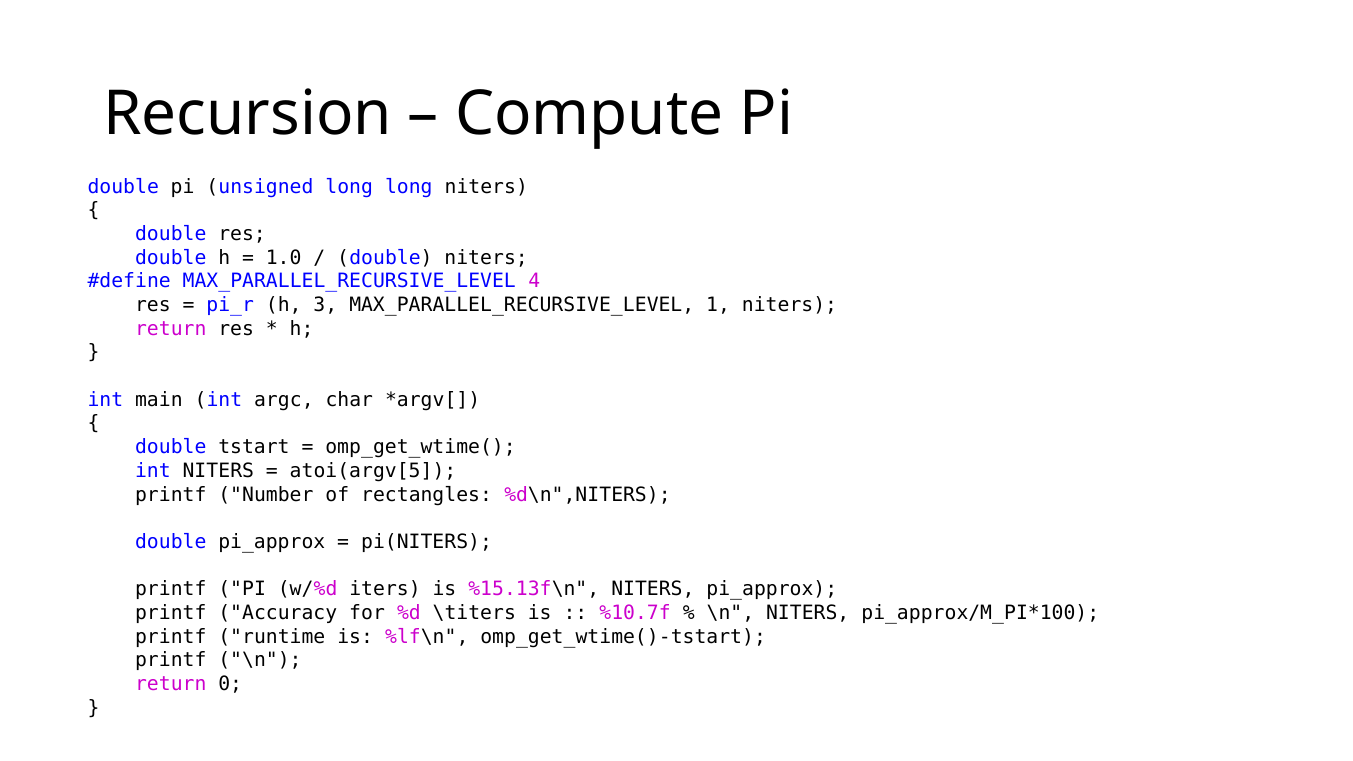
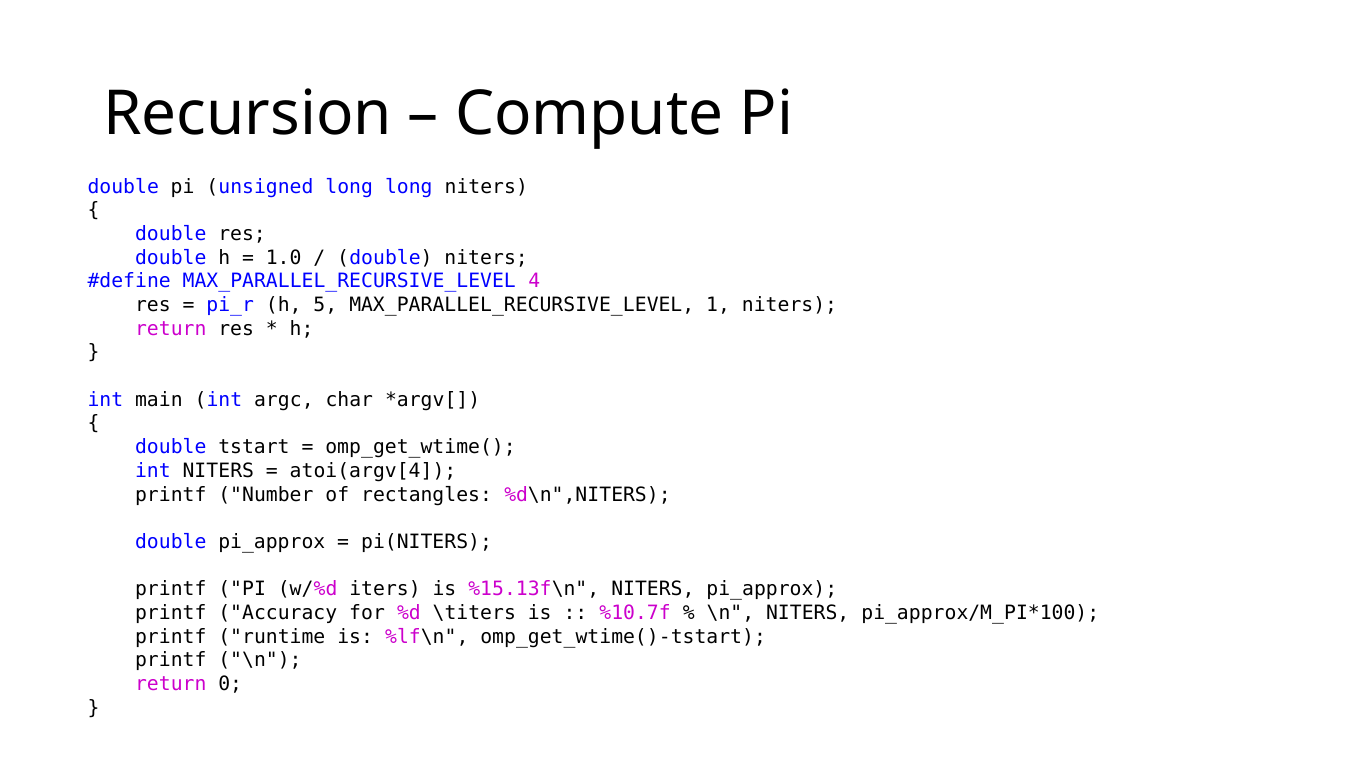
3: 3 -> 5
atoi(argv[5: atoi(argv[5 -> atoi(argv[4
